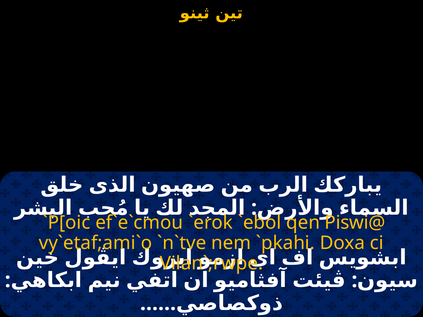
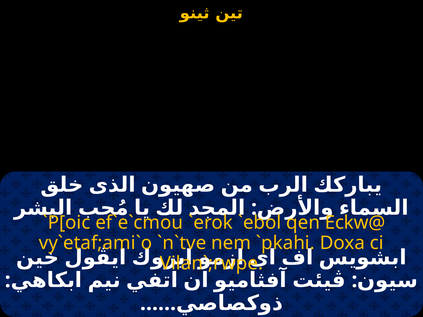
Piswi@: Piswi@ -> Eckw@
